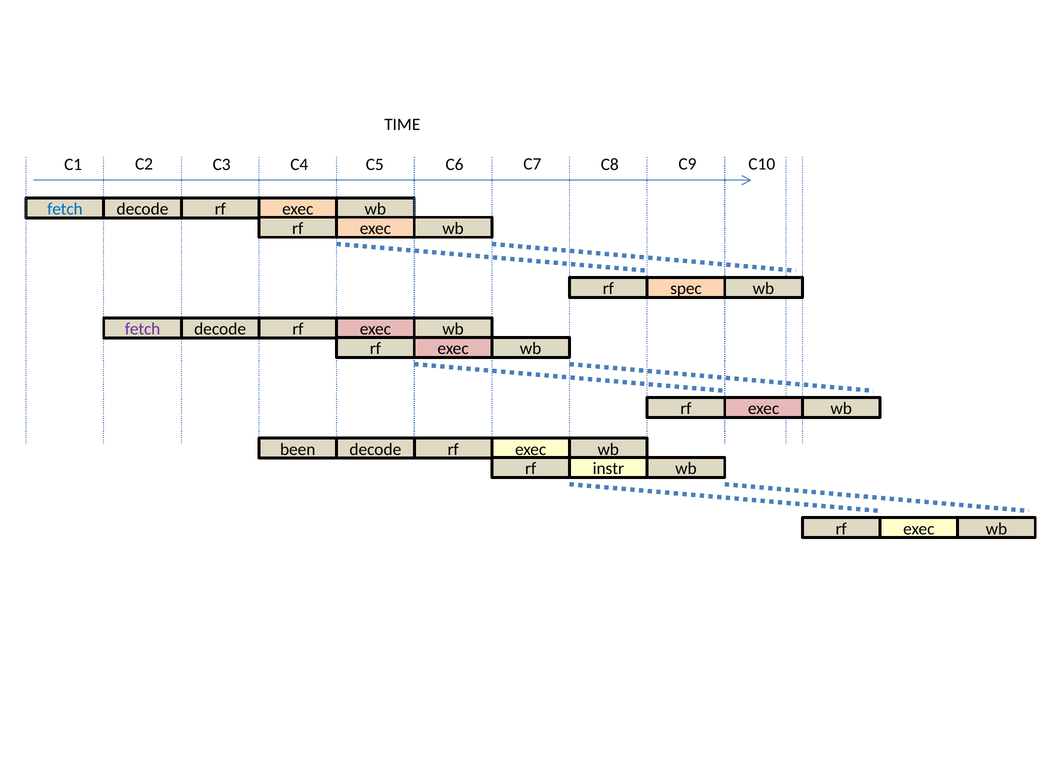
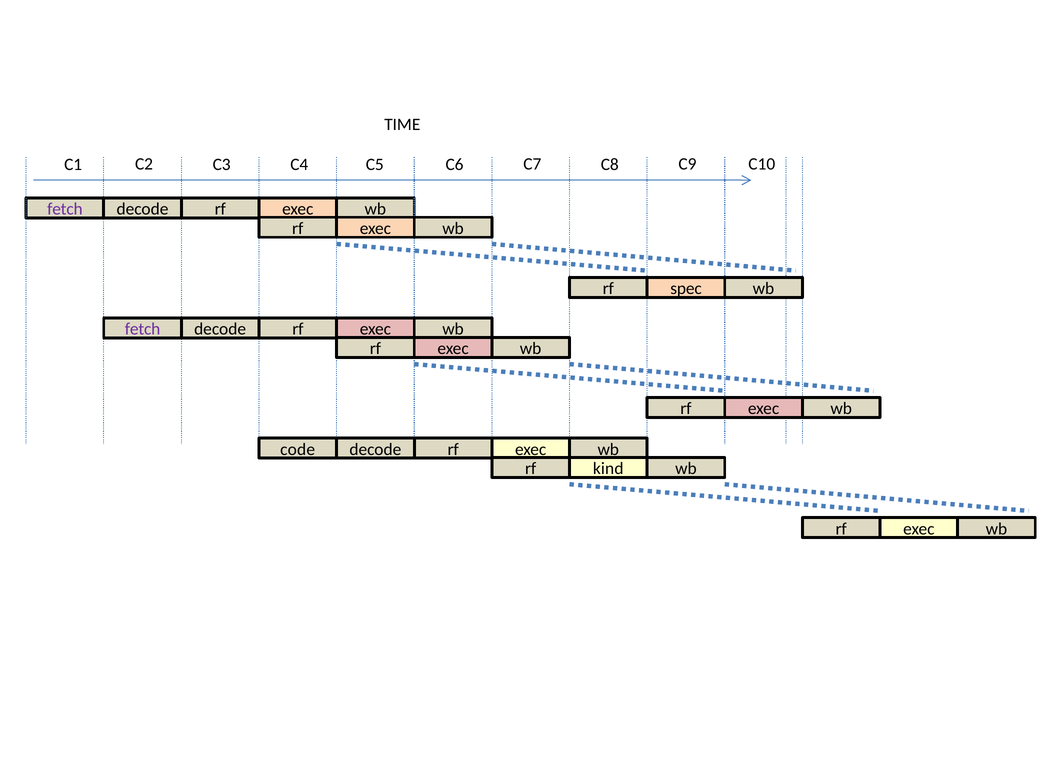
fetch at (65, 209) colour: blue -> purple
been: been -> code
instr: instr -> kind
